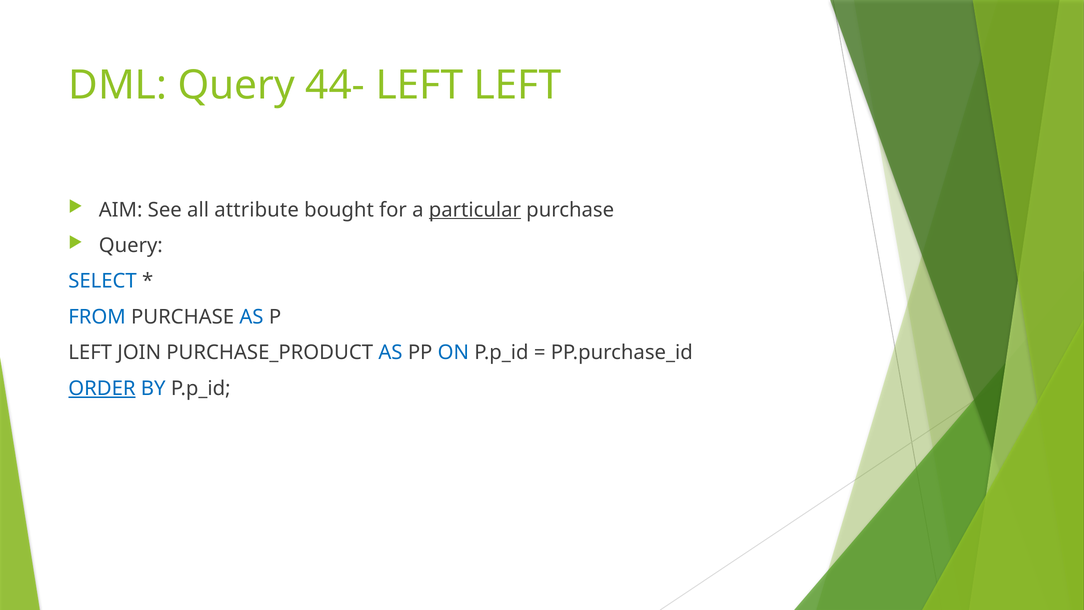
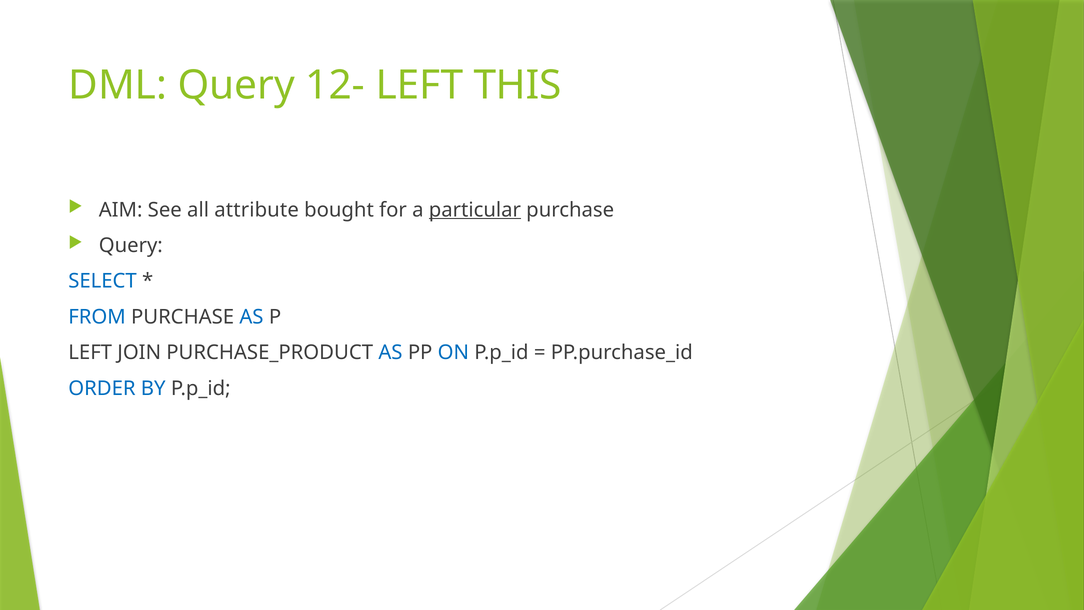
44-: 44- -> 12-
LEFT LEFT: LEFT -> THIS
ORDER underline: present -> none
